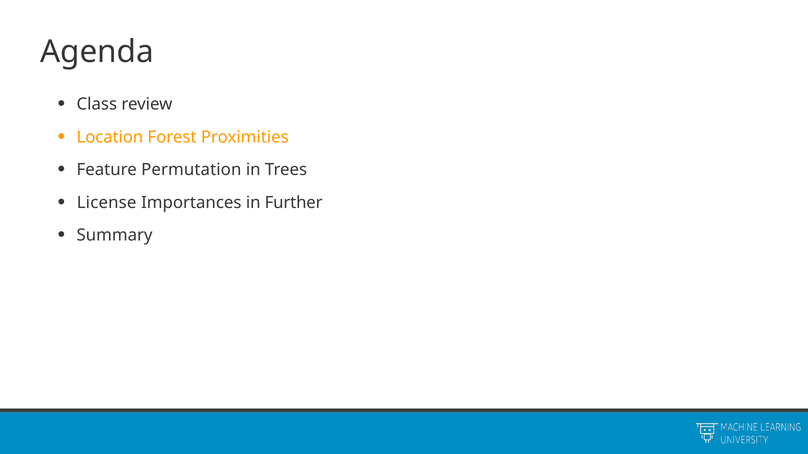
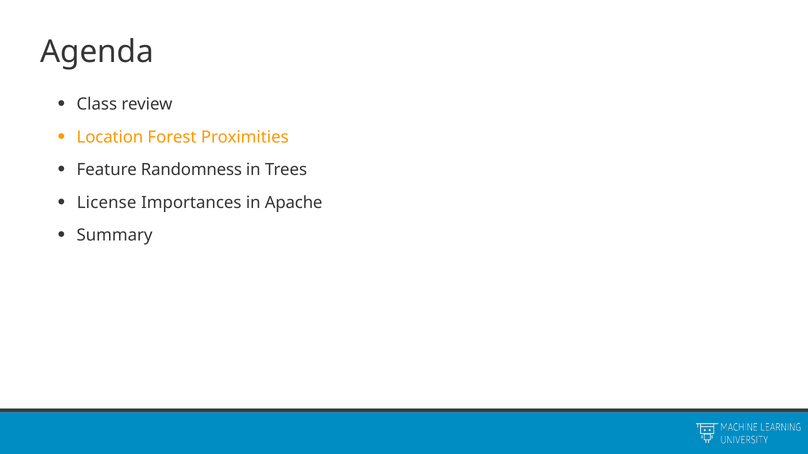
Permutation: Permutation -> Randomness
Further: Further -> Apache
